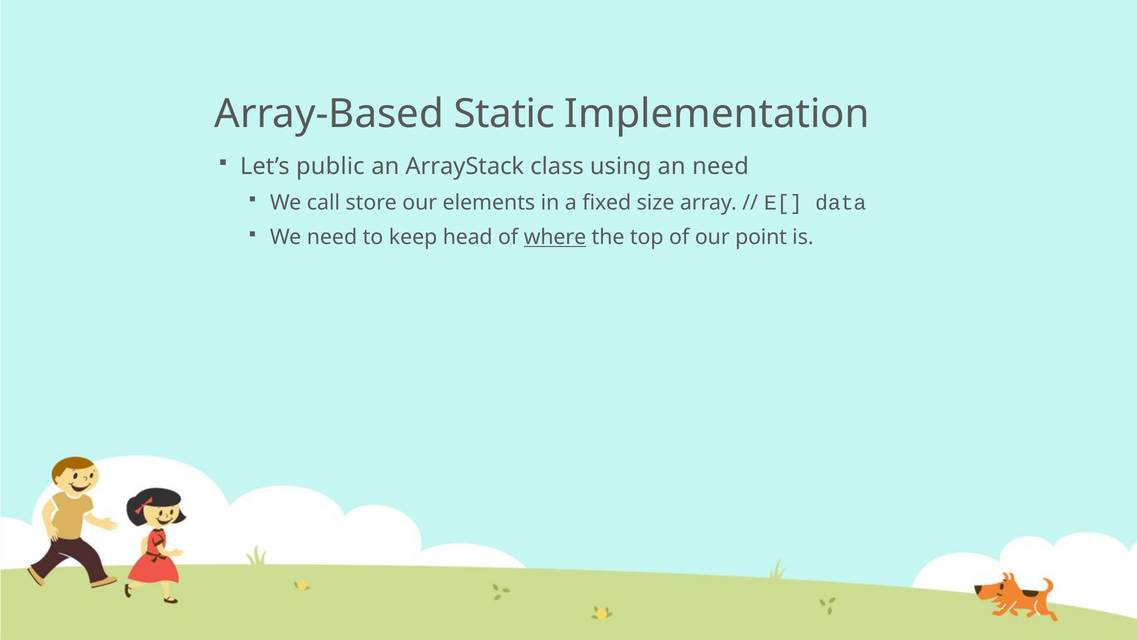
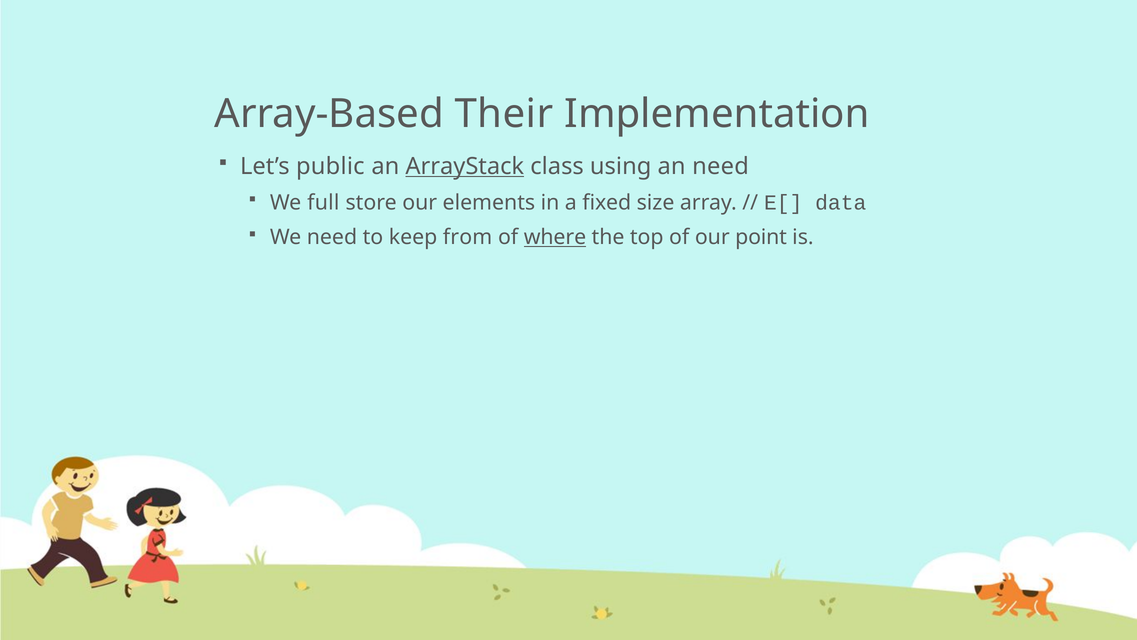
Static: Static -> Their
ArrayStack underline: none -> present
call: call -> full
head: head -> from
